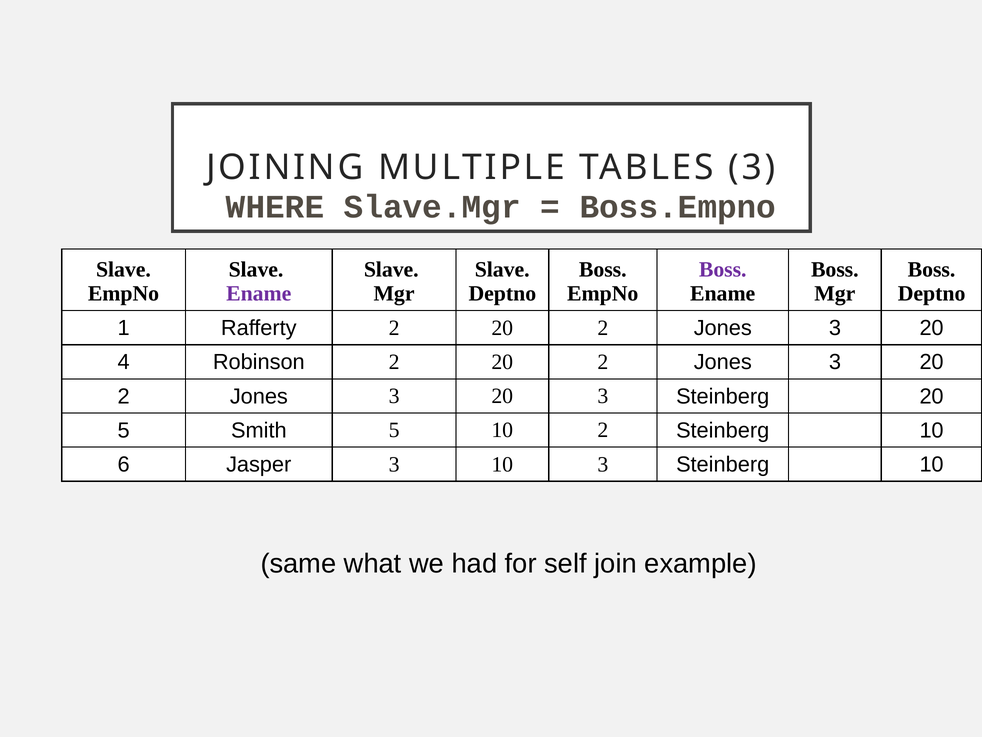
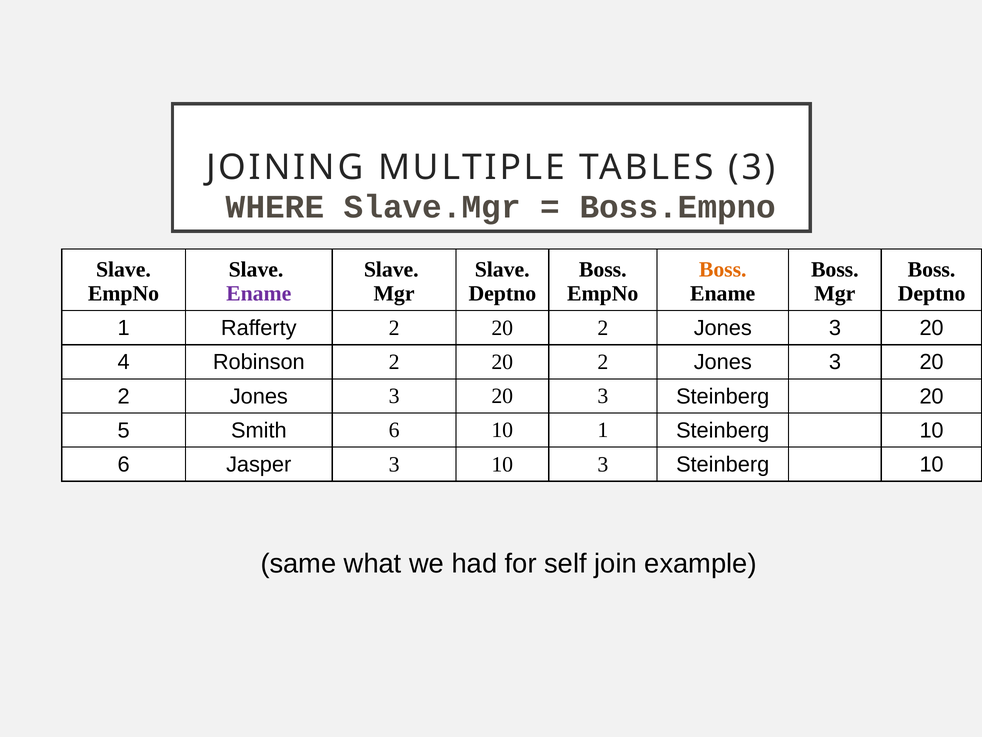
Boss at (723, 269) colour: purple -> orange
Smith 5: 5 -> 6
10 2: 2 -> 1
